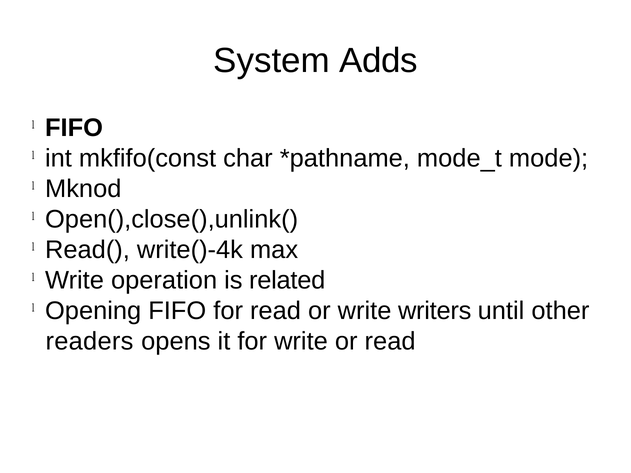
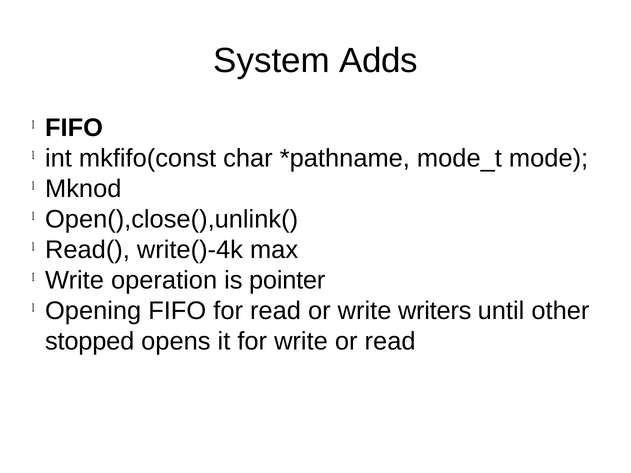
related: related -> pointer
readers: readers -> stopped
